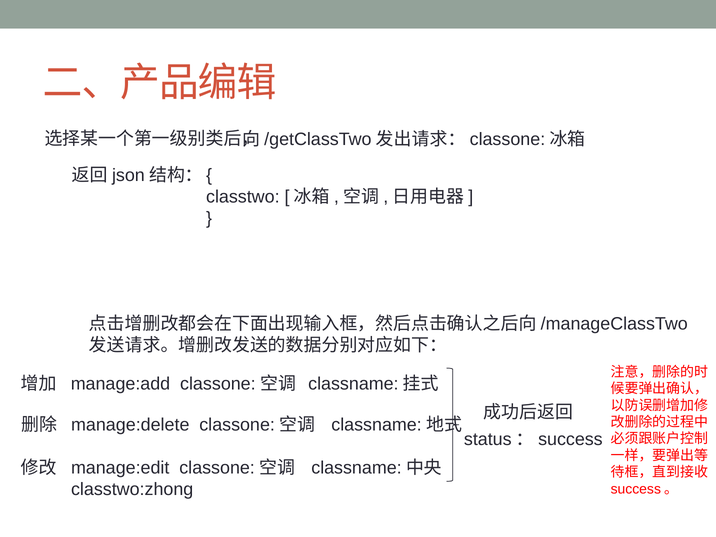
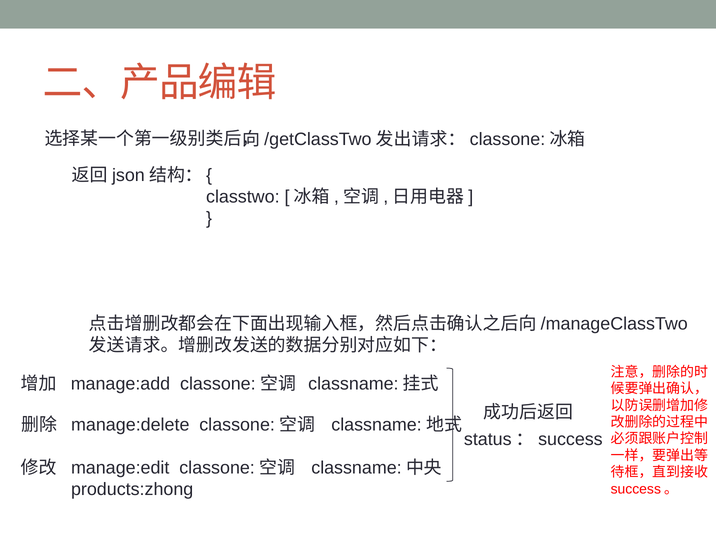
classtwo:zhong: classtwo:zhong -> products:zhong
